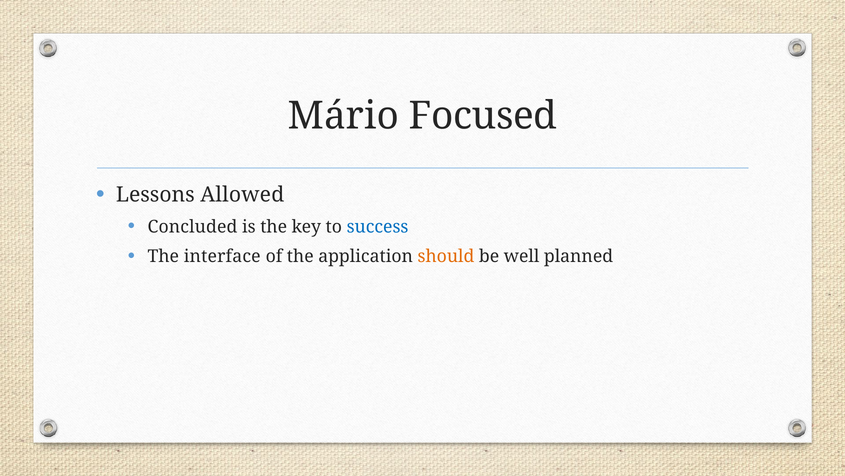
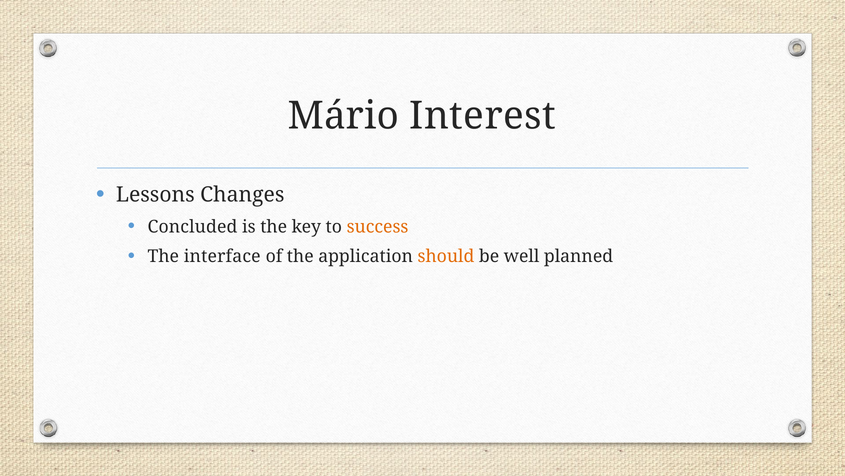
Focused: Focused -> Interest
Allowed: Allowed -> Changes
success colour: blue -> orange
